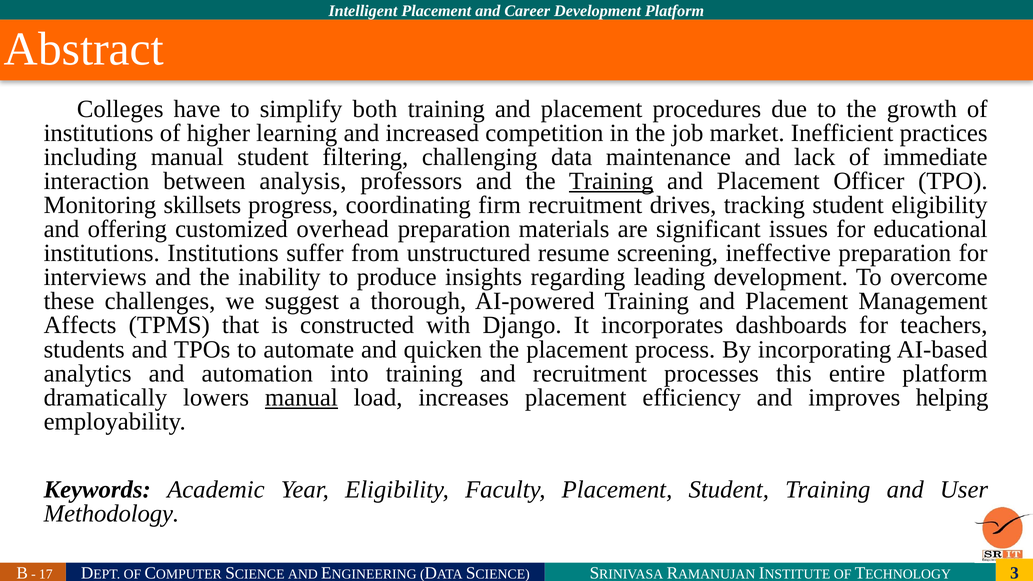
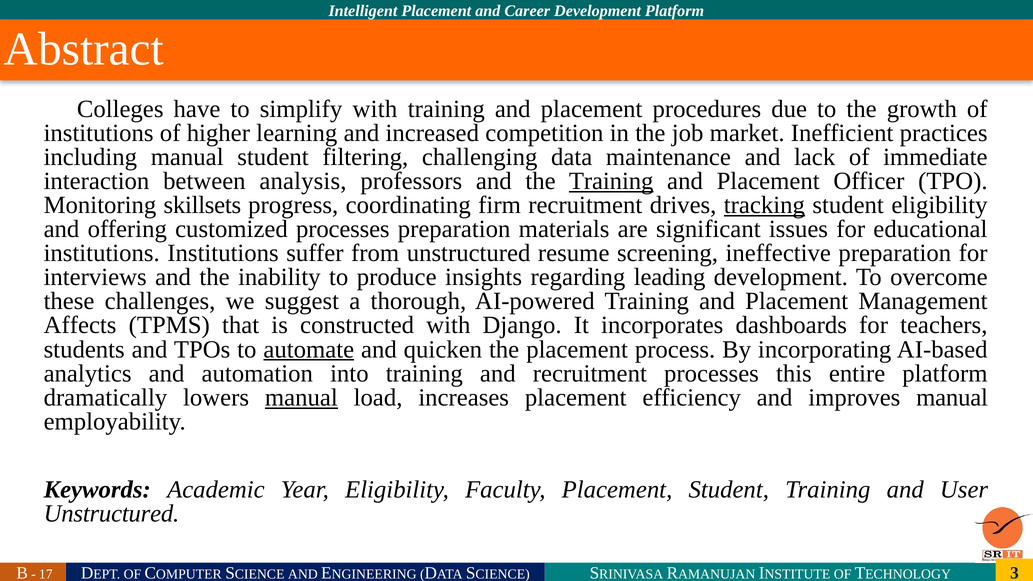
simplify both: both -> with
tracking underline: none -> present
customized overhead: overhead -> processes
automate underline: none -> present
improves helping: helping -> manual
Methodology at (111, 514): Methodology -> Unstructured
